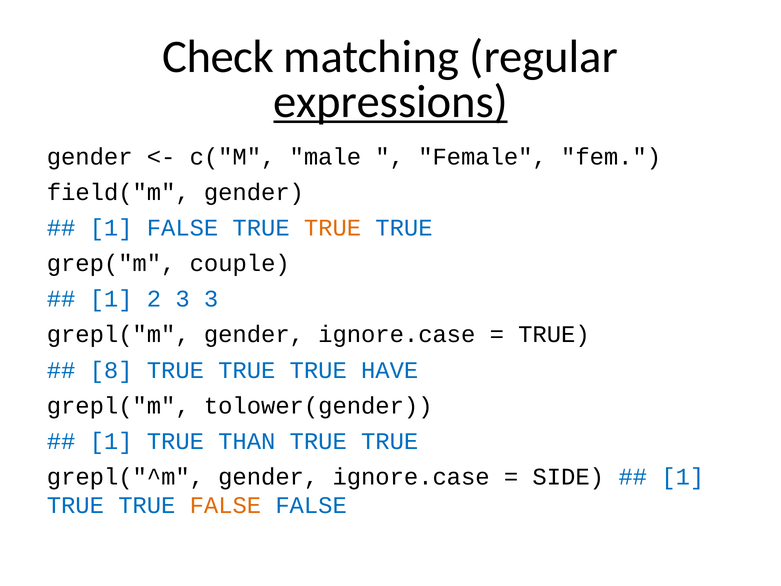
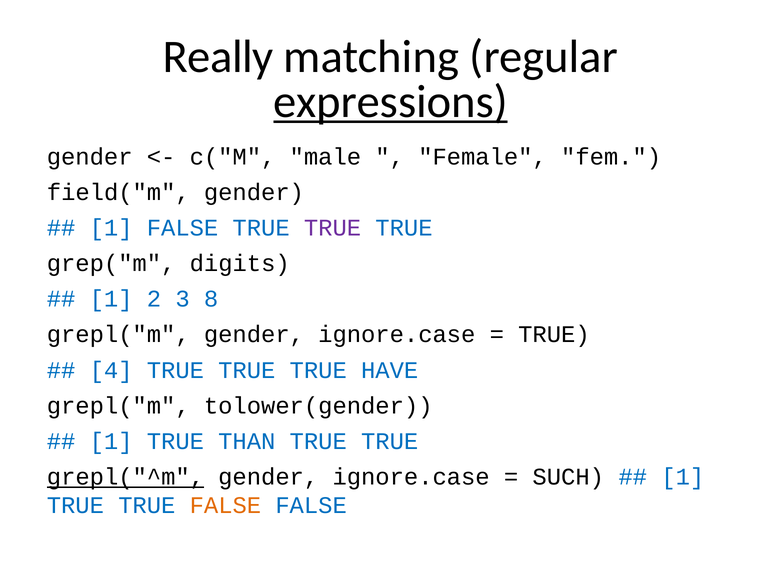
Check: Check -> Really
TRUE at (333, 228) colour: orange -> purple
couple: couple -> digits
3 3: 3 -> 8
8: 8 -> 4
grepl("^m underline: none -> present
SIDE: SIDE -> SUCH
